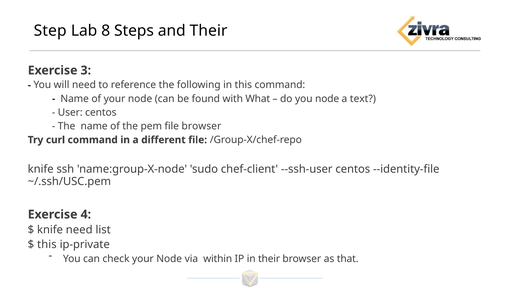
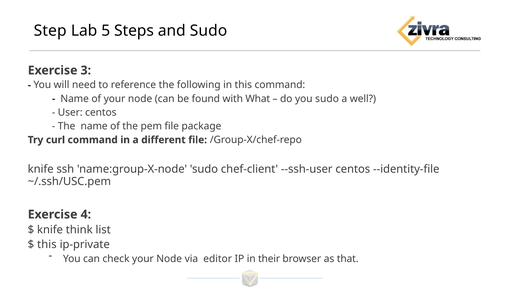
8: 8 -> 5
and Their: Their -> Sudo
you node: node -> sudo
text: text -> well
file browser: browser -> package
knife need: need -> think
within: within -> editor
